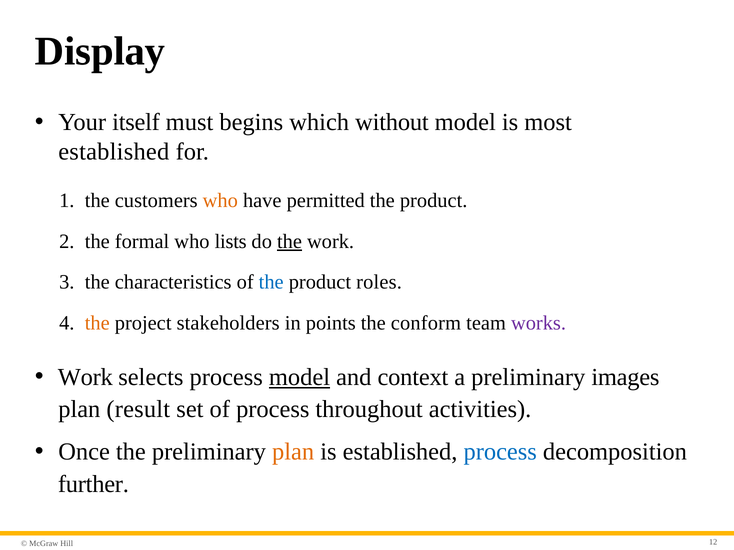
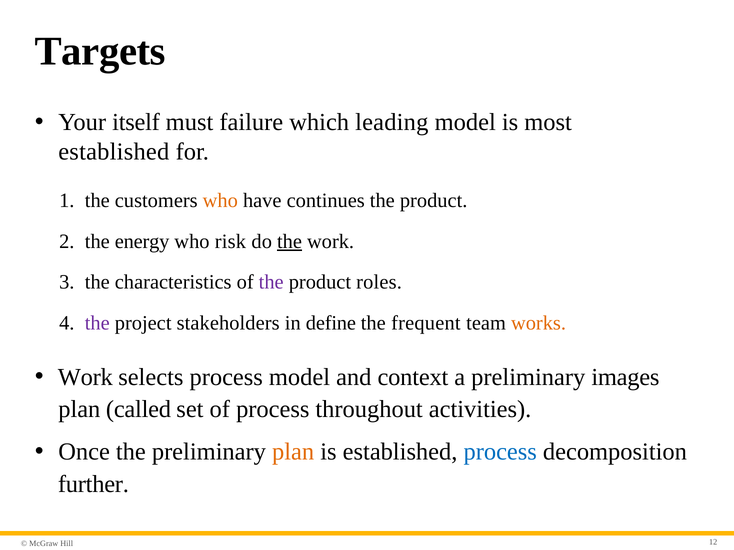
Display: Display -> Targets
begins: begins -> failure
without: without -> leading
permitted: permitted -> continues
formal: formal -> energy
lists: lists -> risk
the at (271, 282) colour: blue -> purple
the at (97, 323) colour: orange -> purple
points: points -> define
conform: conform -> frequent
works colour: purple -> orange
model at (300, 377) underline: present -> none
result: result -> called
